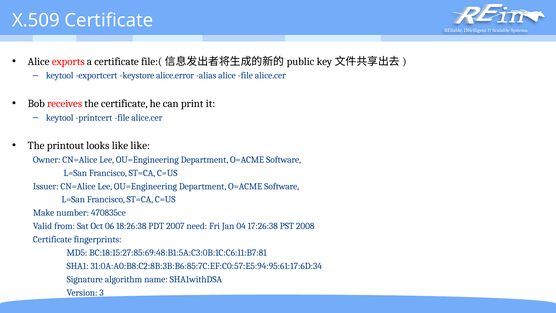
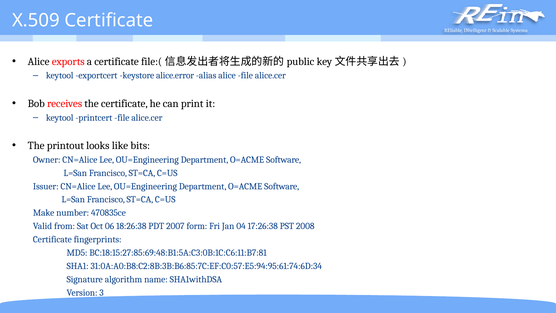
like like: like -> bits
need: need -> form
31:0A:A0:B8:C2:8B:3B:B6:85:7C:EF:C0:57:E5:94:95:61:17:6D:34: 31:0A:A0:B8:C2:8B:3B:B6:85:7C:EF:C0:57:E5:94:95:61:17:6D:34 -> 31:0A:A0:B8:C2:8B:3B:B6:85:7C:EF:C0:57:E5:94:95:61:74:6D:34
